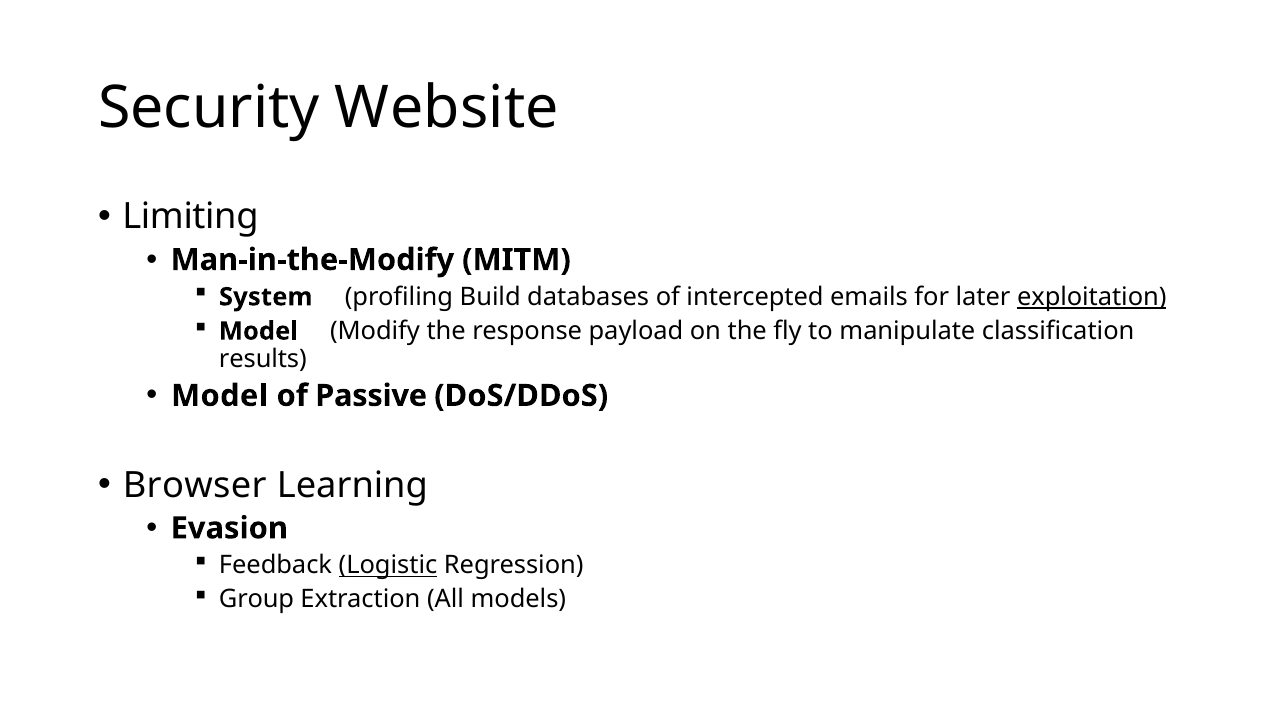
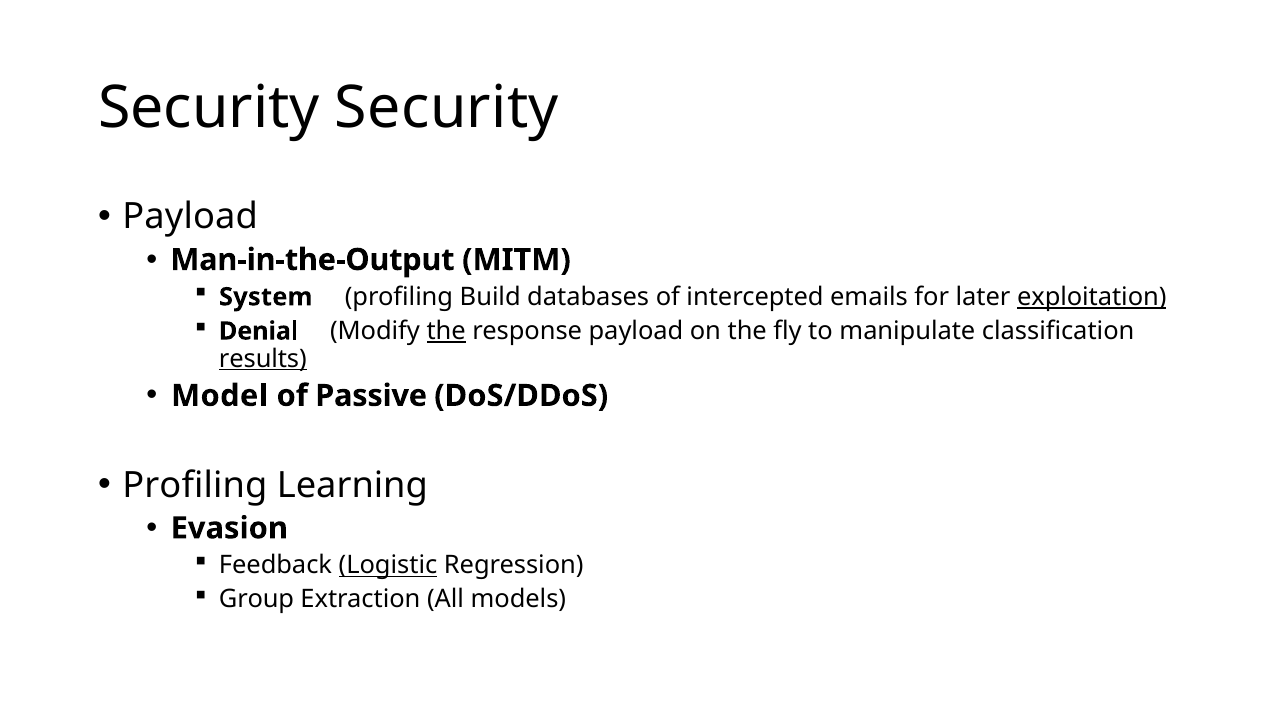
Security Website: Website -> Security
Limiting at (190, 217): Limiting -> Payload
Man‑in‑the‑Modify: Man‑in‑the‑Modify -> Man‑in‑the‑Output
Model at (258, 331): Model -> Denial
the at (446, 331) underline: none -> present
results underline: none -> present
Browser at (195, 486): Browser -> Profiling
